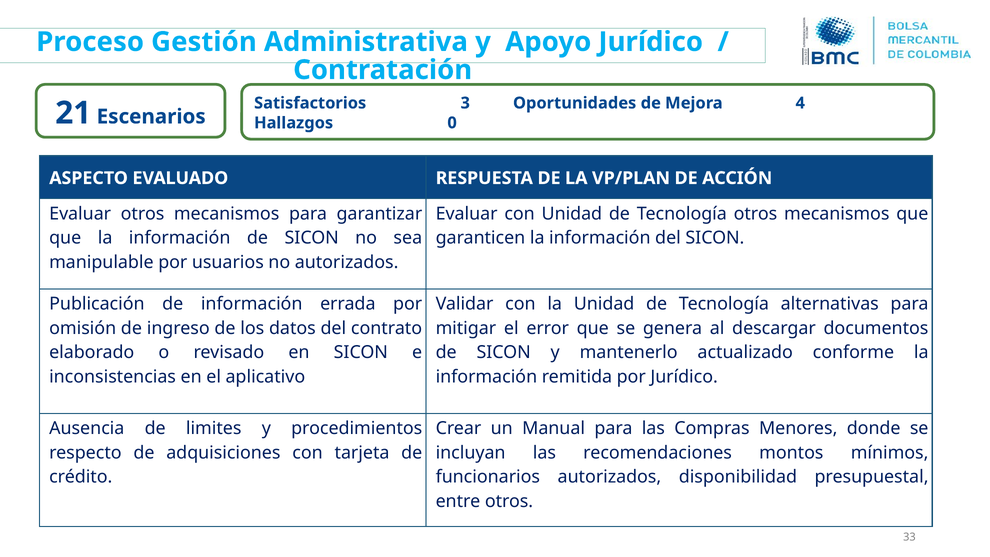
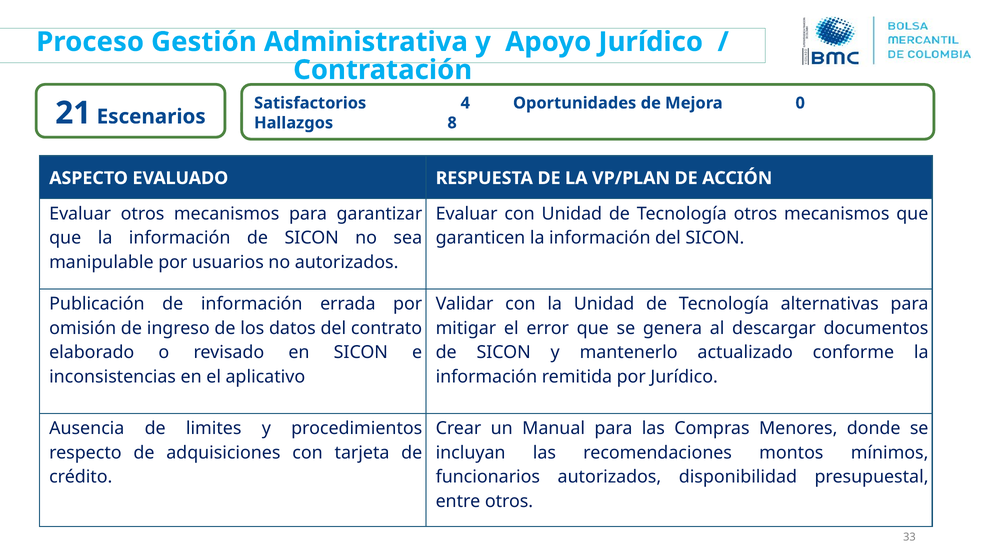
3: 3 -> 4
4: 4 -> 0
0: 0 -> 8
